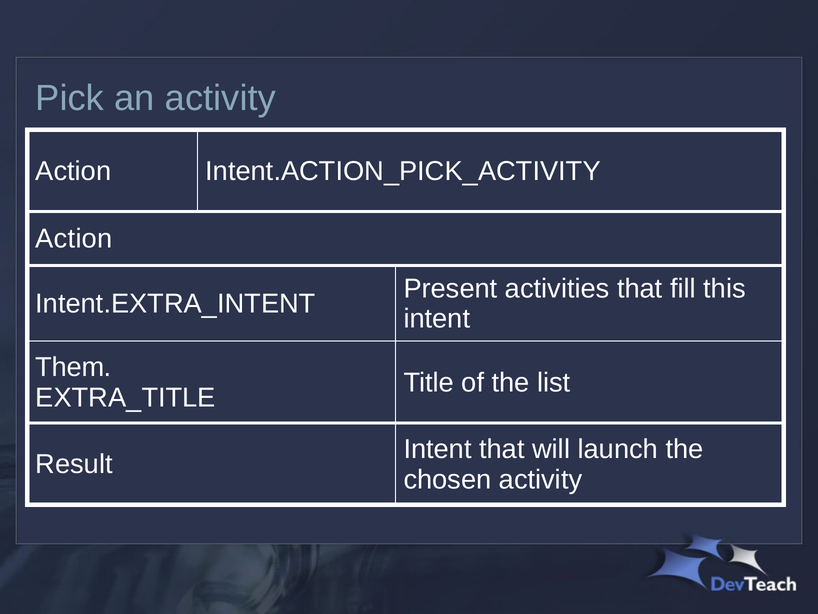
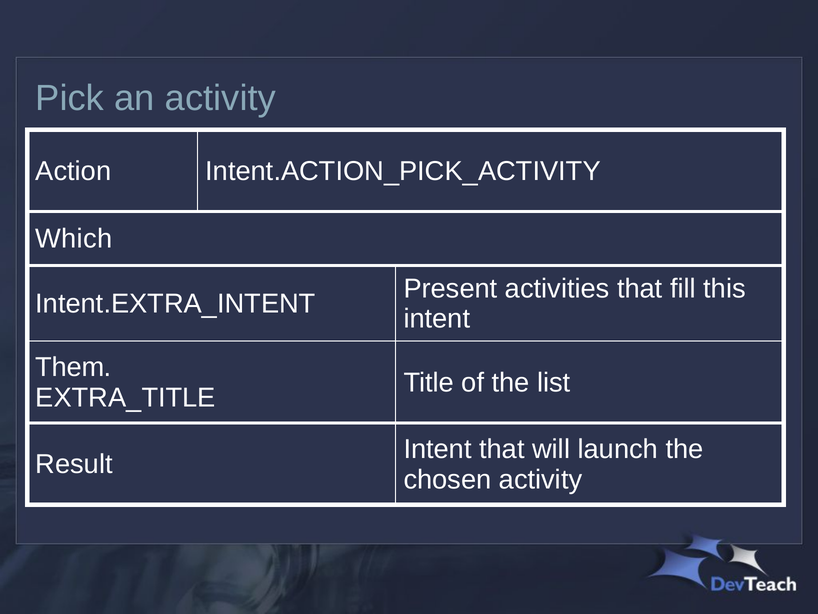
Action at (74, 239): Action -> Which
